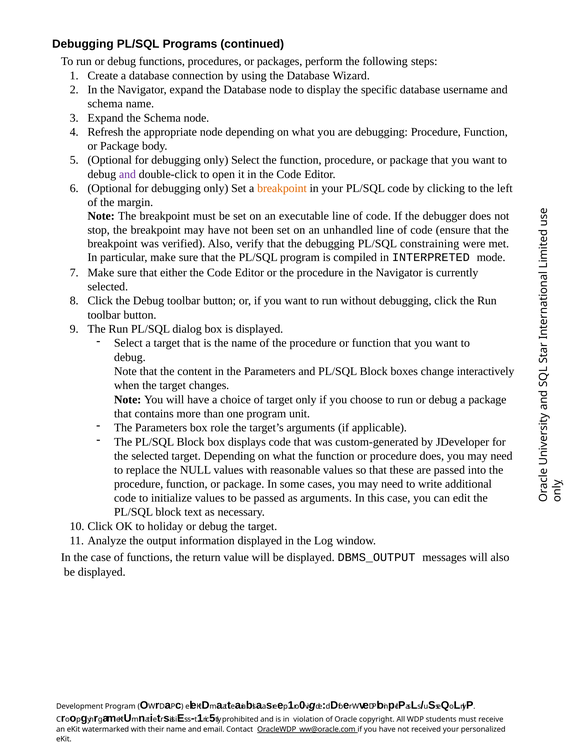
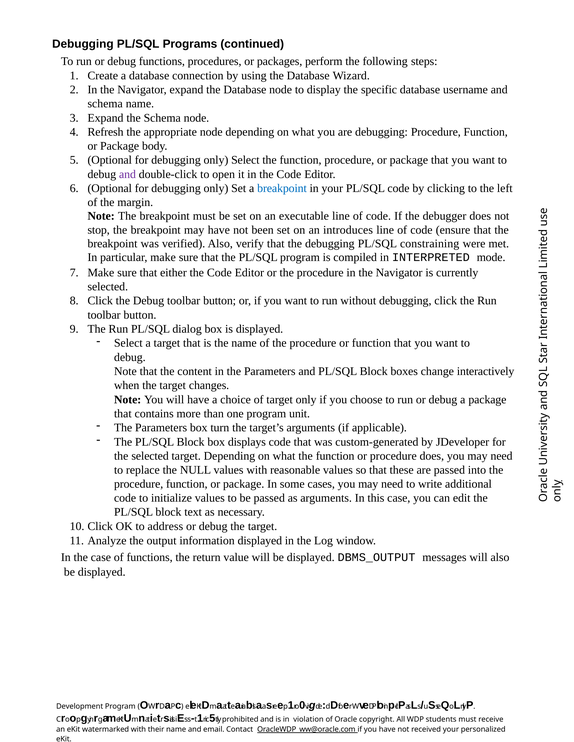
breakpoint at (282, 189) colour: orange -> blue
unhandled: unhandled -> introduces
role: role -> turn
holiday: holiday -> address
